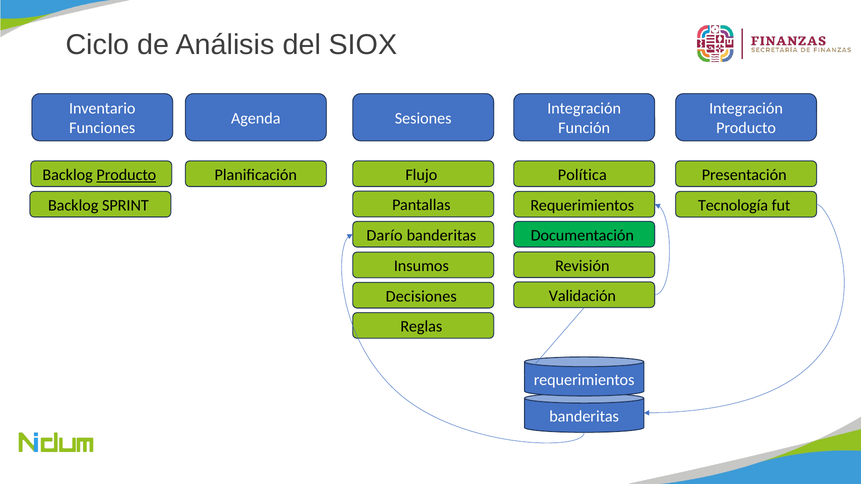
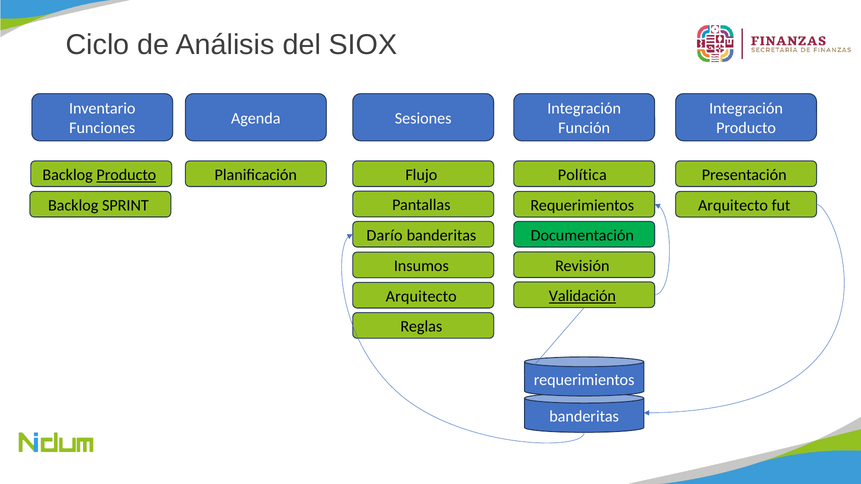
Tecnología at (733, 205): Tecnología -> Arquitecto
Validación underline: none -> present
Decisiones at (421, 297): Decisiones -> Arquitecto
